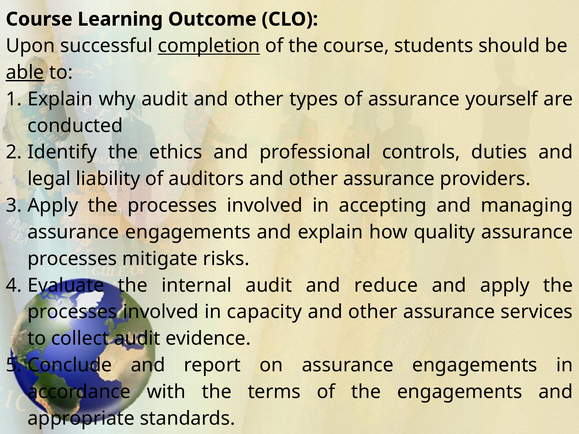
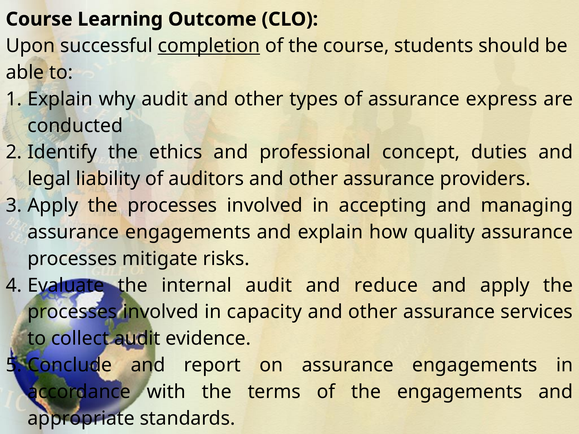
able underline: present -> none
yourself: yourself -> express
controls: controls -> concept
